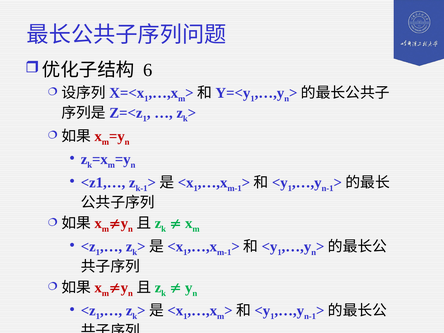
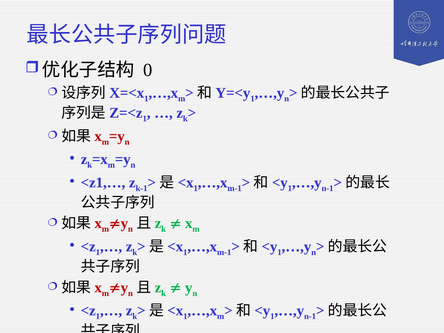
6: 6 -> 0
